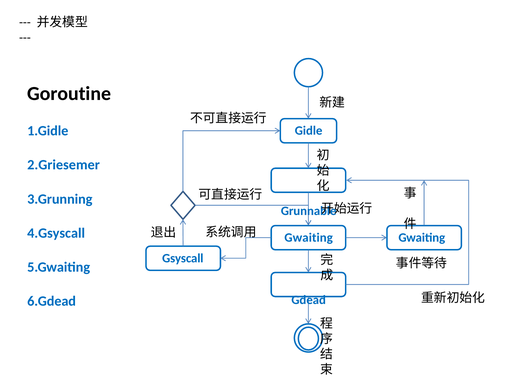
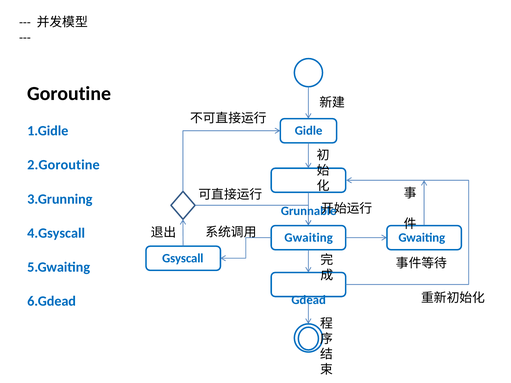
2.Griesemer: 2.Griesemer -> 2.Goroutine
